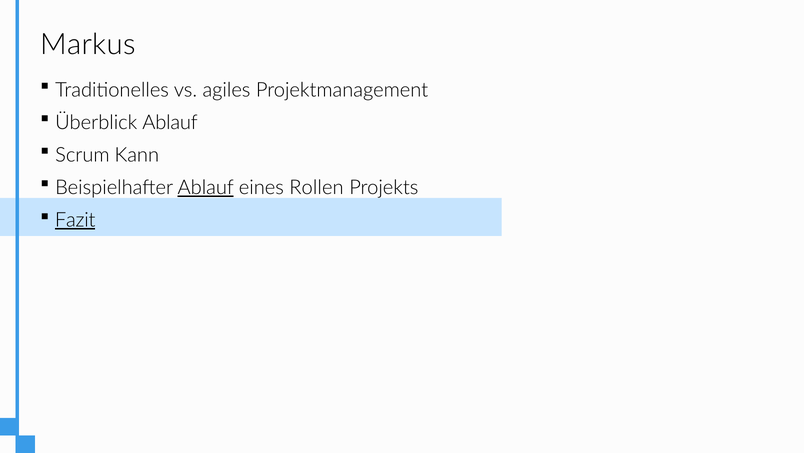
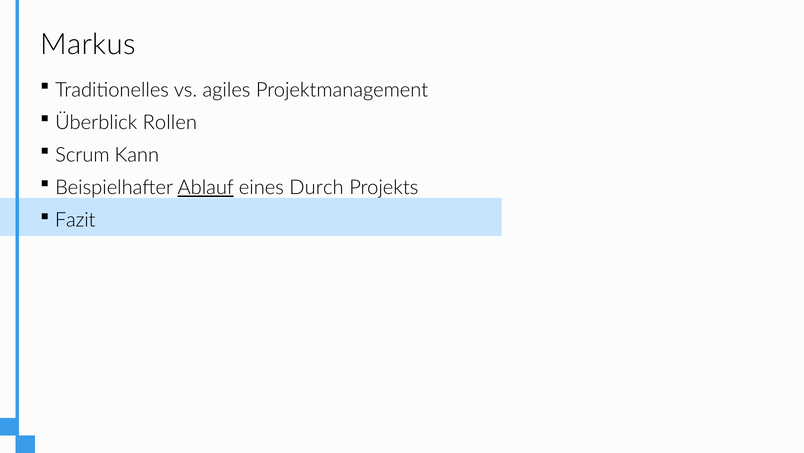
Überblick Ablauf: Ablauf -> Rollen
Rollen: Rollen -> Durch
Fazit underline: present -> none
